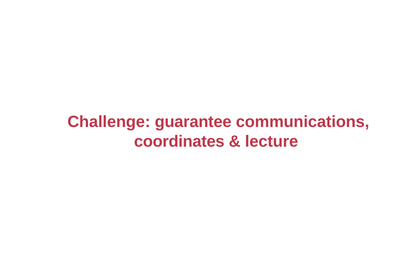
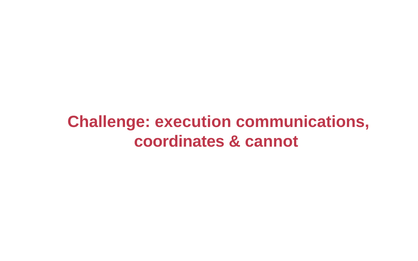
guarantee: guarantee -> execution
lecture: lecture -> cannot
